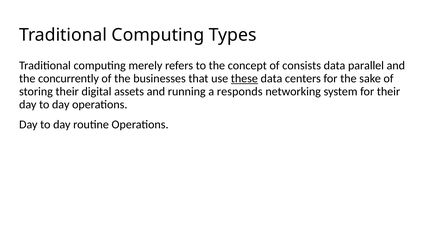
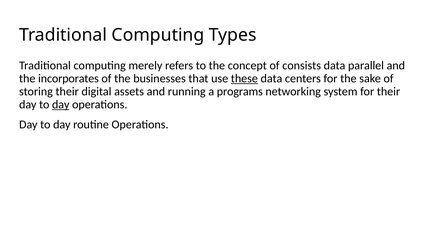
concurrently: concurrently -> incorporates
responds: responds -> programs
day at (61, 104) underline: none -> present
